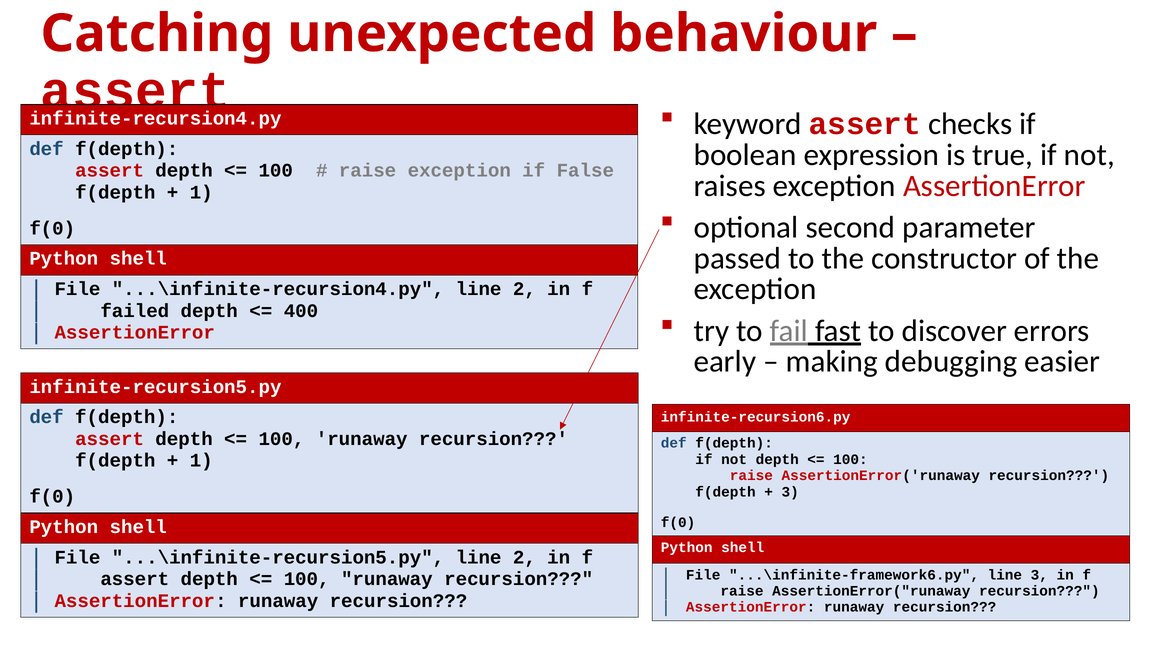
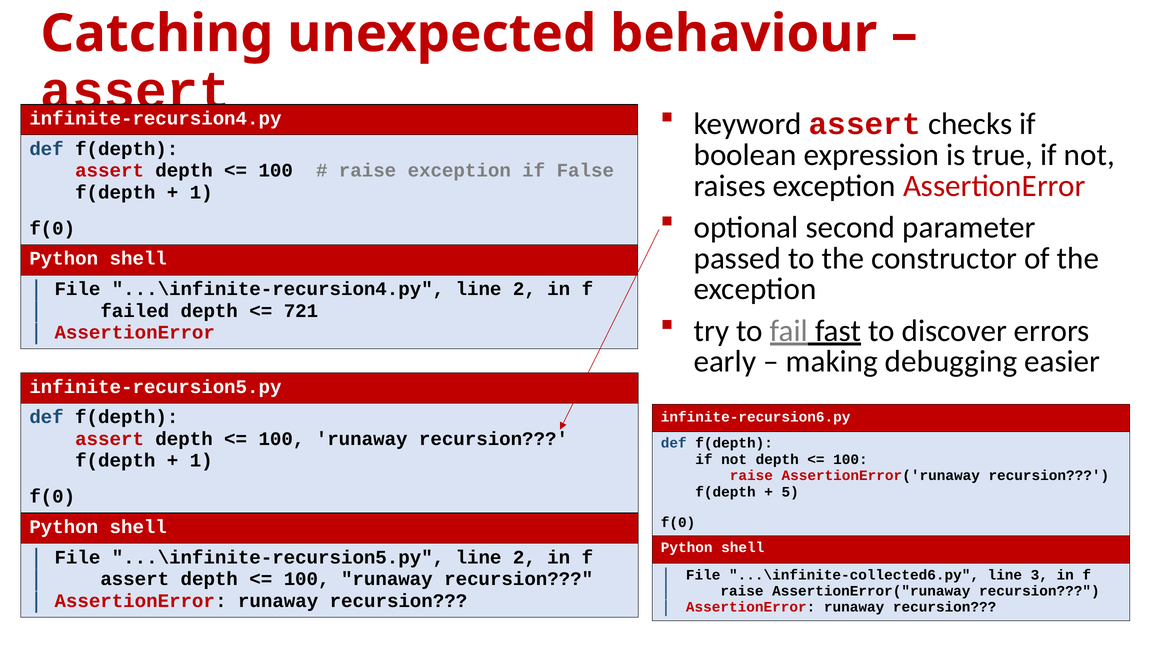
400: 400 -> 721
3 at (790, 492): 3 -> 5
...\infinite-framework6.py: ...\infinite-framework6.py -> ...\infinite-collected6.py
